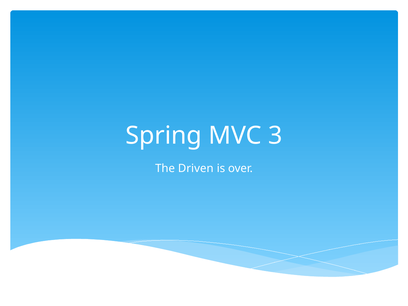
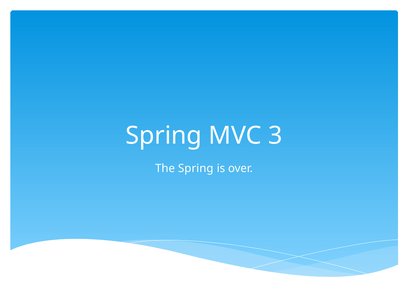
The Driven: Driven -> Spring
